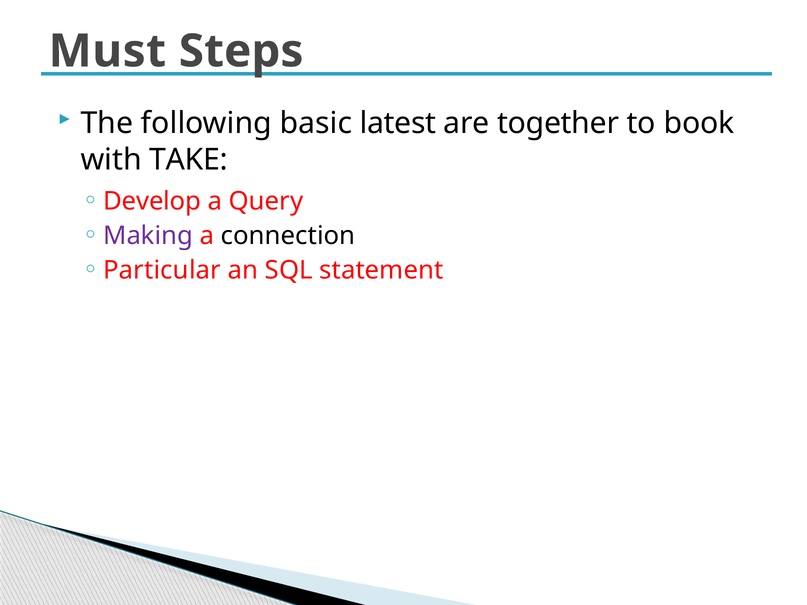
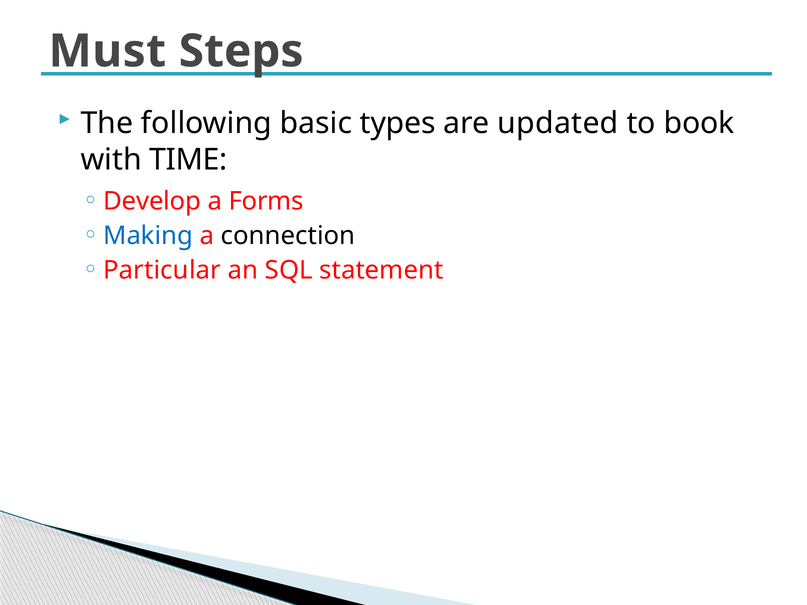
latest: latest -> types
together: together -> updated
TAKE: TAKE -> TIME
Query: Query -> Forms
Making colour: purple -> blue
